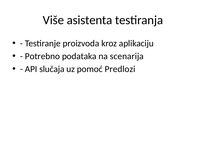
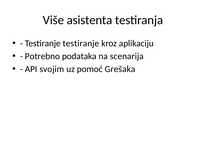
Testiranje proizvoda: proizvoda -> testiranje
slučaja: slučaja -> svojim
Predlozi: Predlozi -> Grešaka
